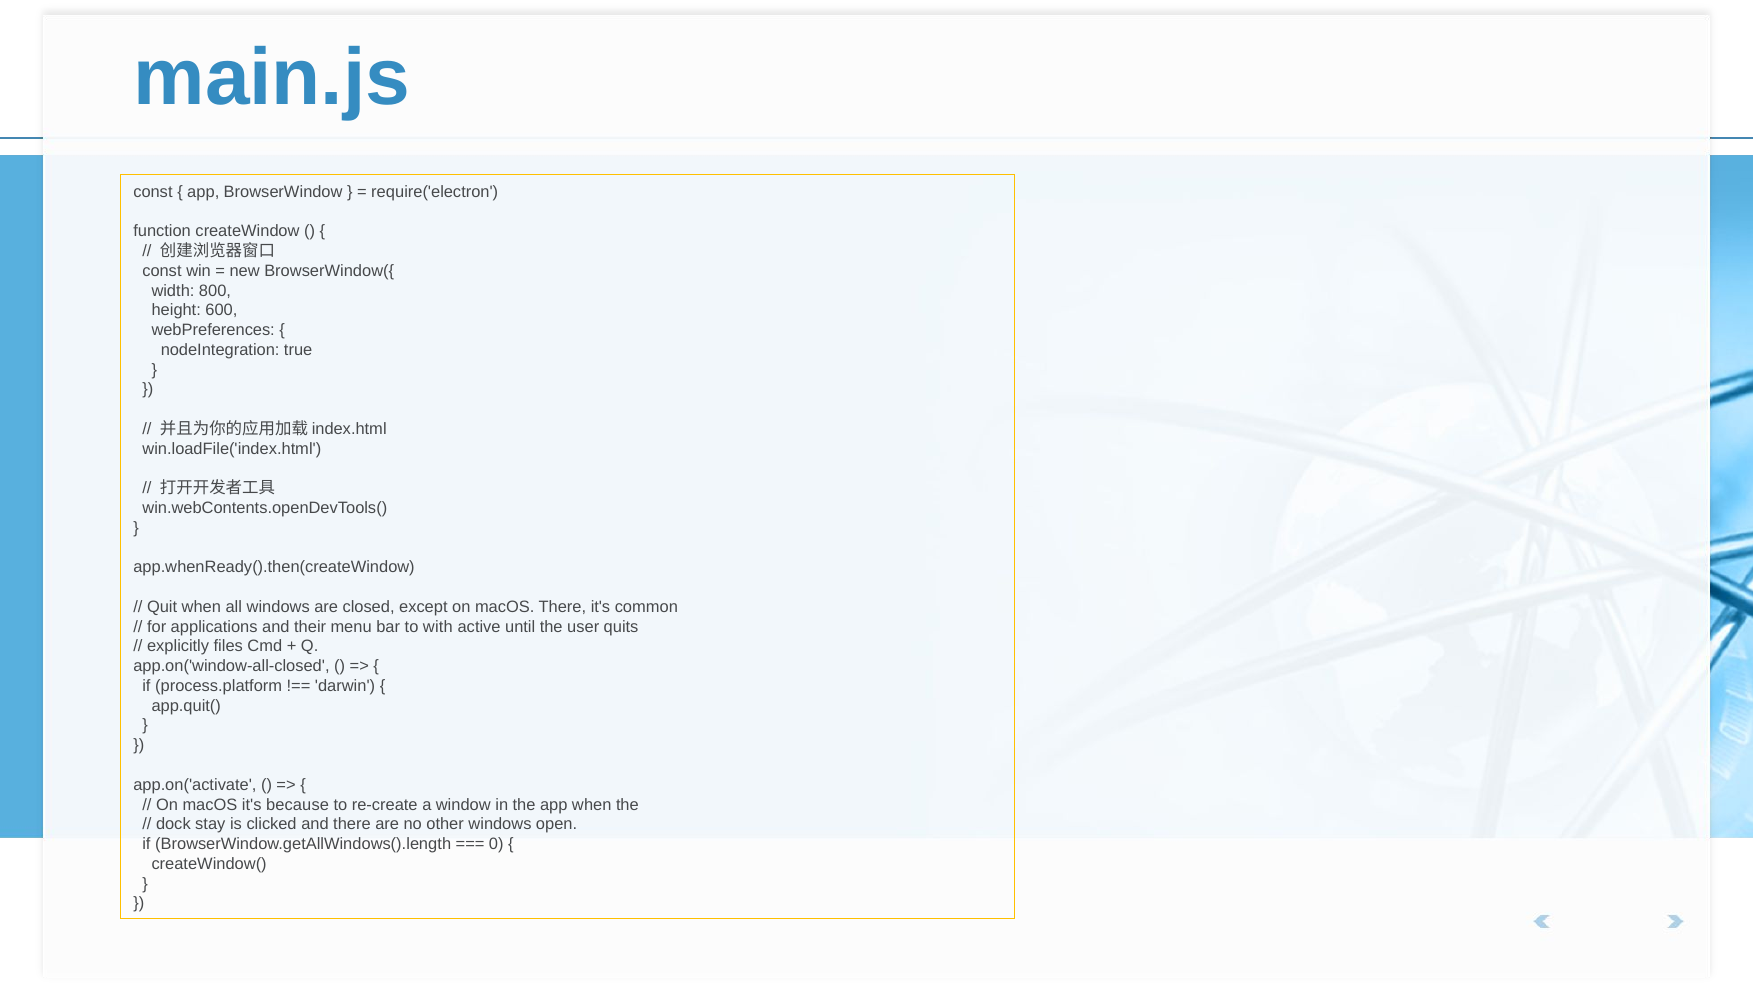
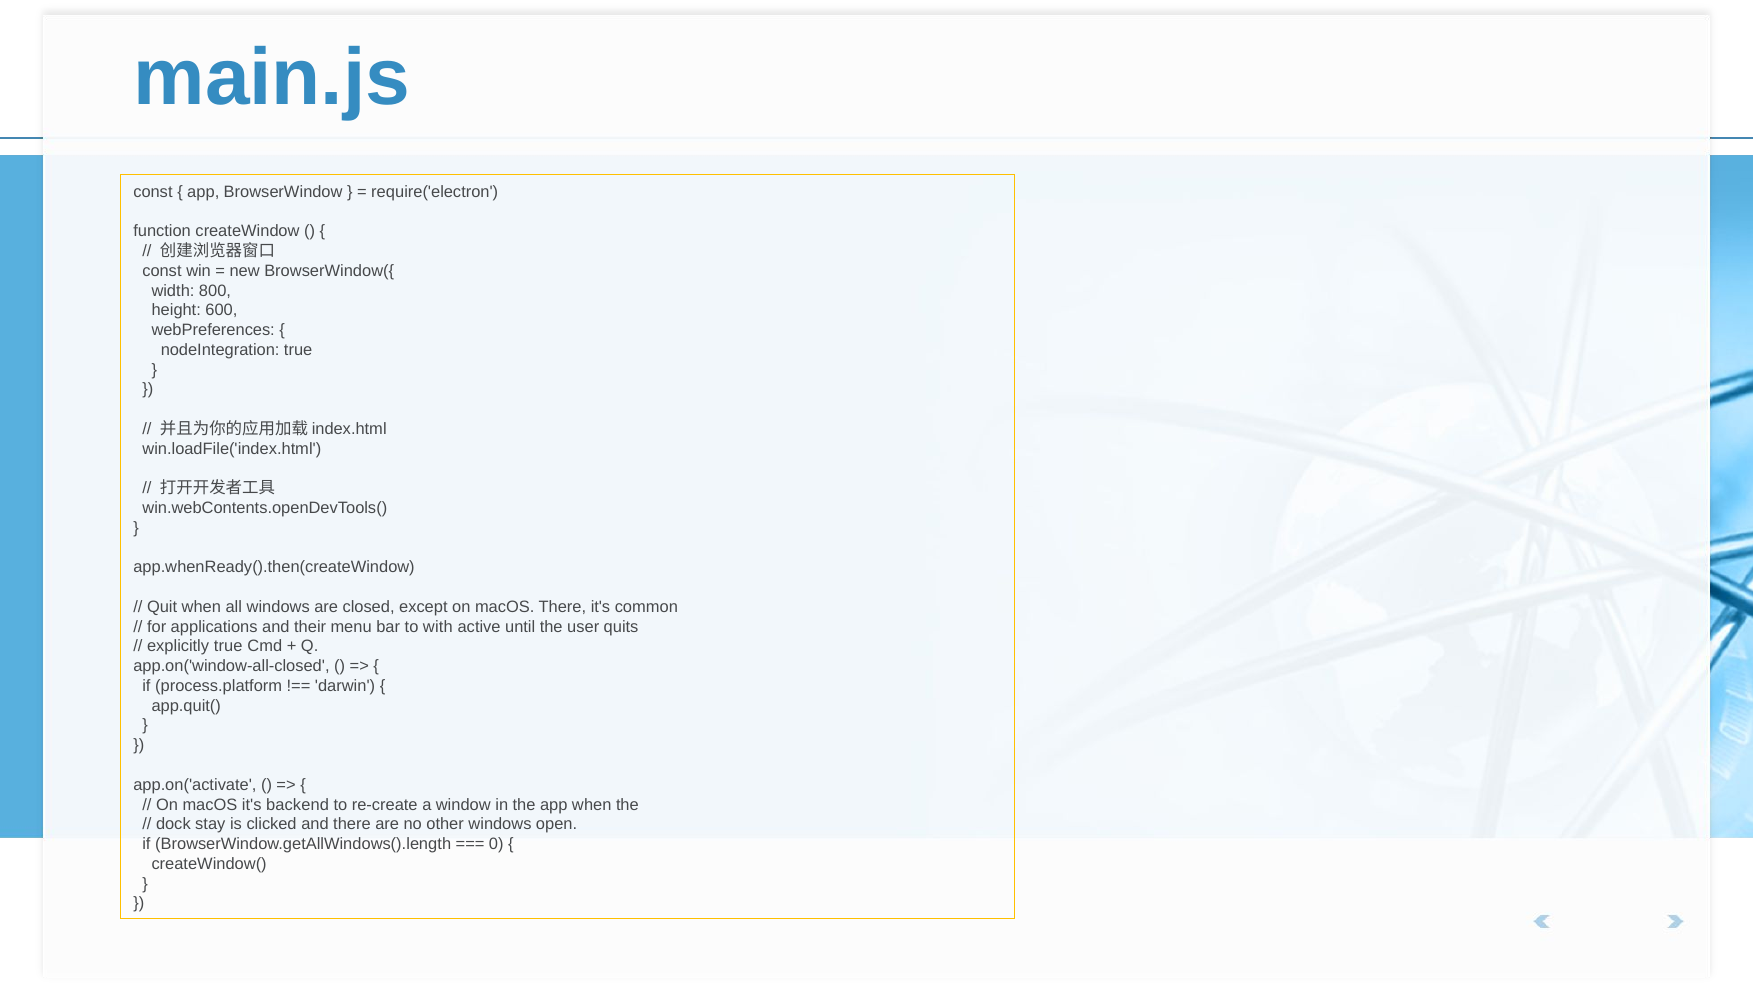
explicitly files: files -> true
because: because -> backend
